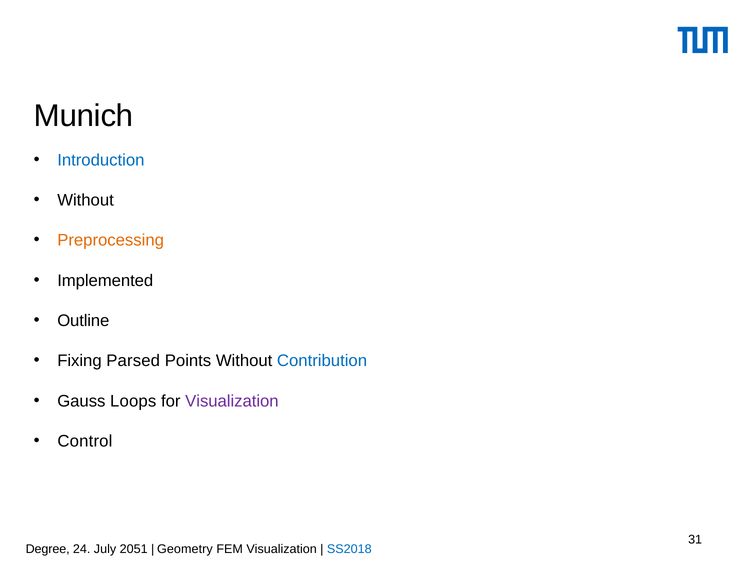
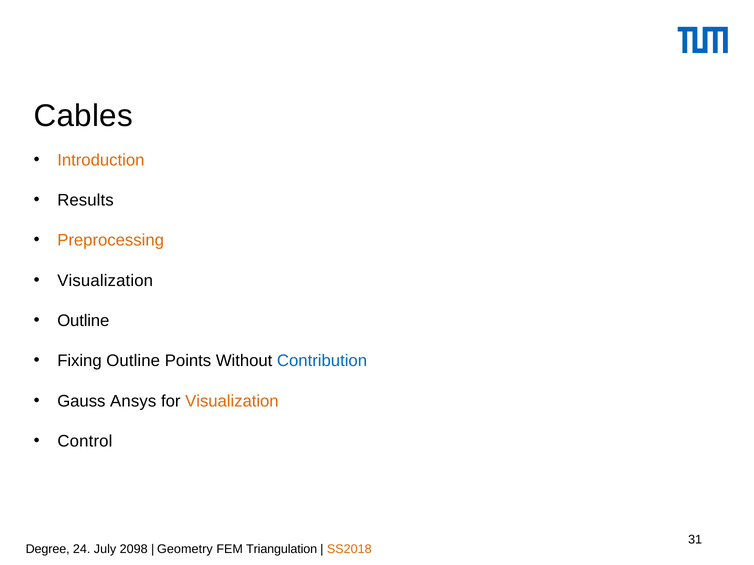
Munich: Munich -> Cables
Introduction colour: blue -> orange
Without at (86, 200): Without -> Results
Implemented at (105, 281): Implemented -> Visualization
Fixing Parsed: Parsed -> Outline
Loops: Loops -> Ansys
Visualization at (232, 401) colour: purple -> orange
2051: 2051 -> 2098
FEM Visualization: Visualization -> Triangulation
SS2018 colour: blue -> orange
